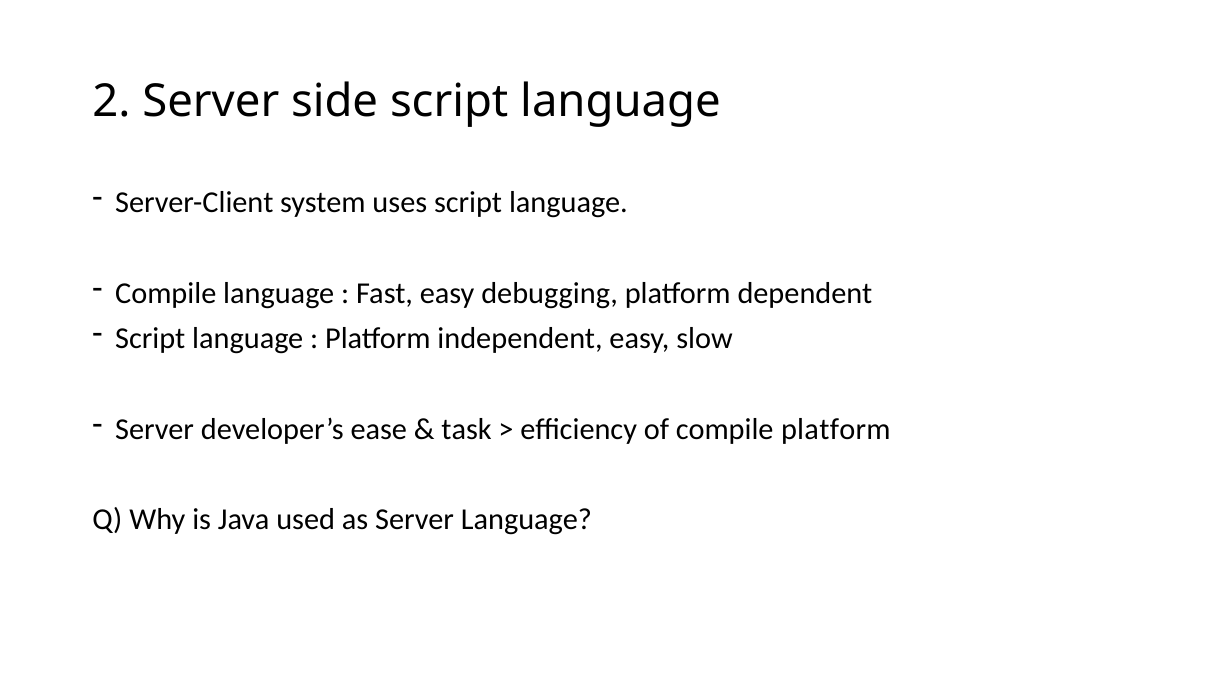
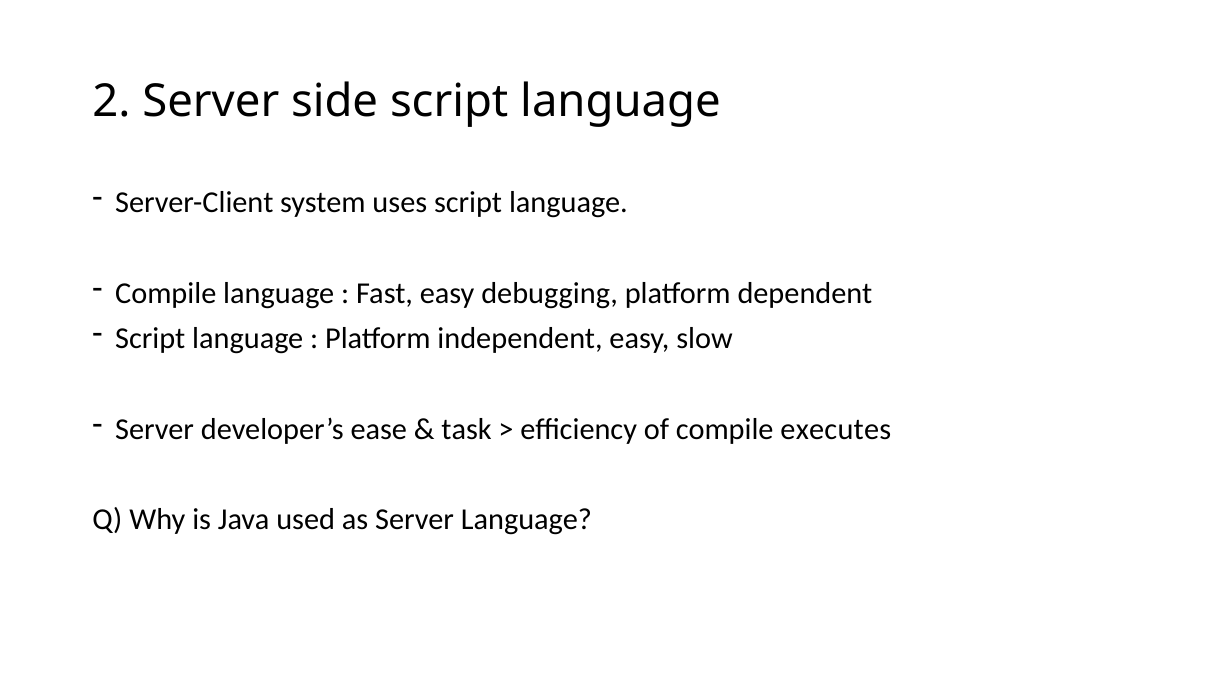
compile platform: platform -> executes
